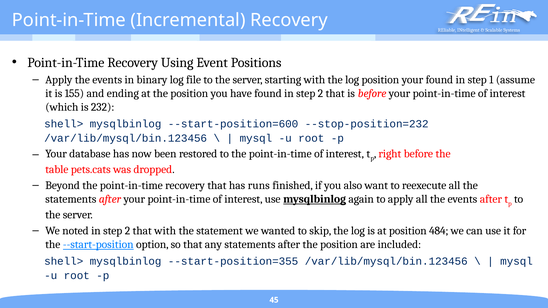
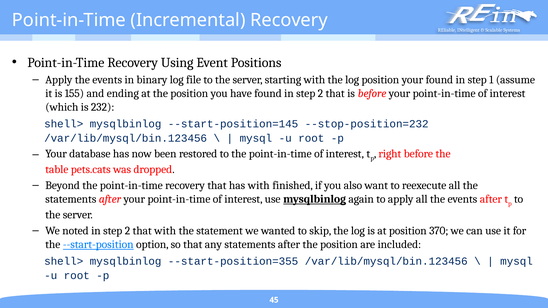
--start-position=600: --start-position=600 -> --start-position=145
has runs: runs -> with
484: 484 -> 370
